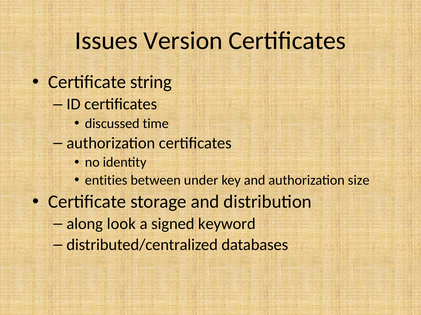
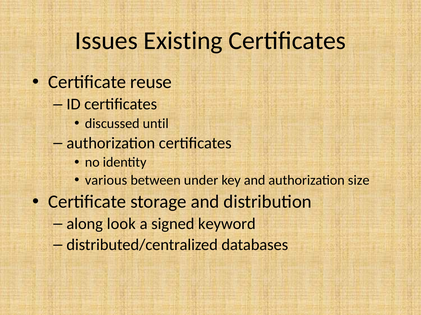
Version: Version -> Existing
string: string -> reuse
time: time -> until
entities: entities -> various
